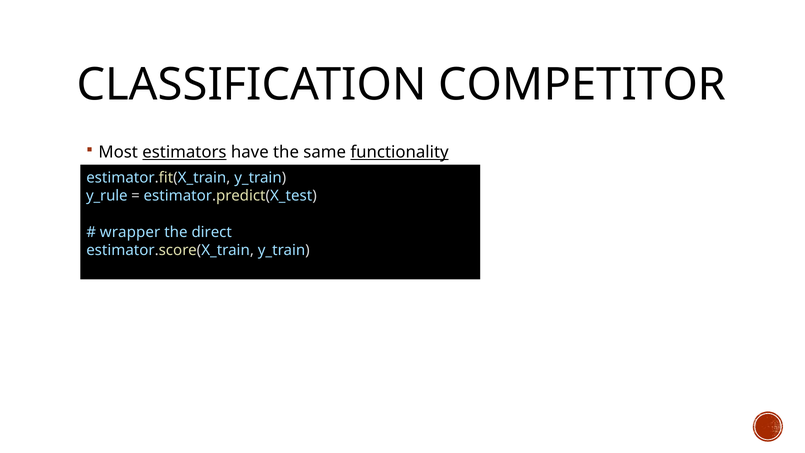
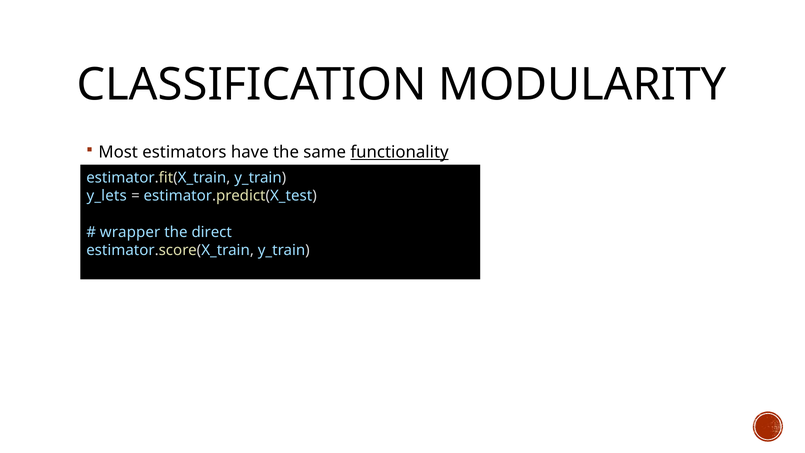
COMPETITOR: COMPETITOR -> MODULARITY
estimators underline: present -> none
y_rule: y_rule -> y_lets
